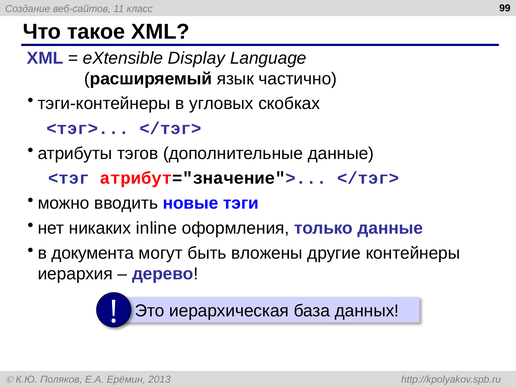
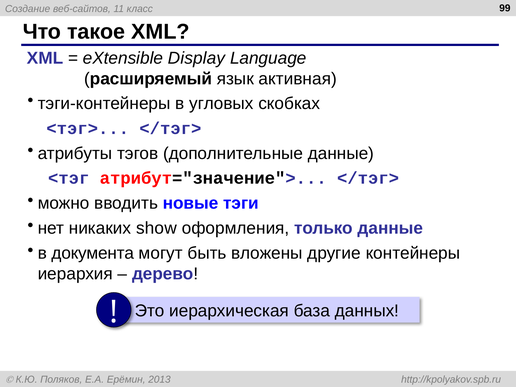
частично: частично -> активная
inline: inline -> show
